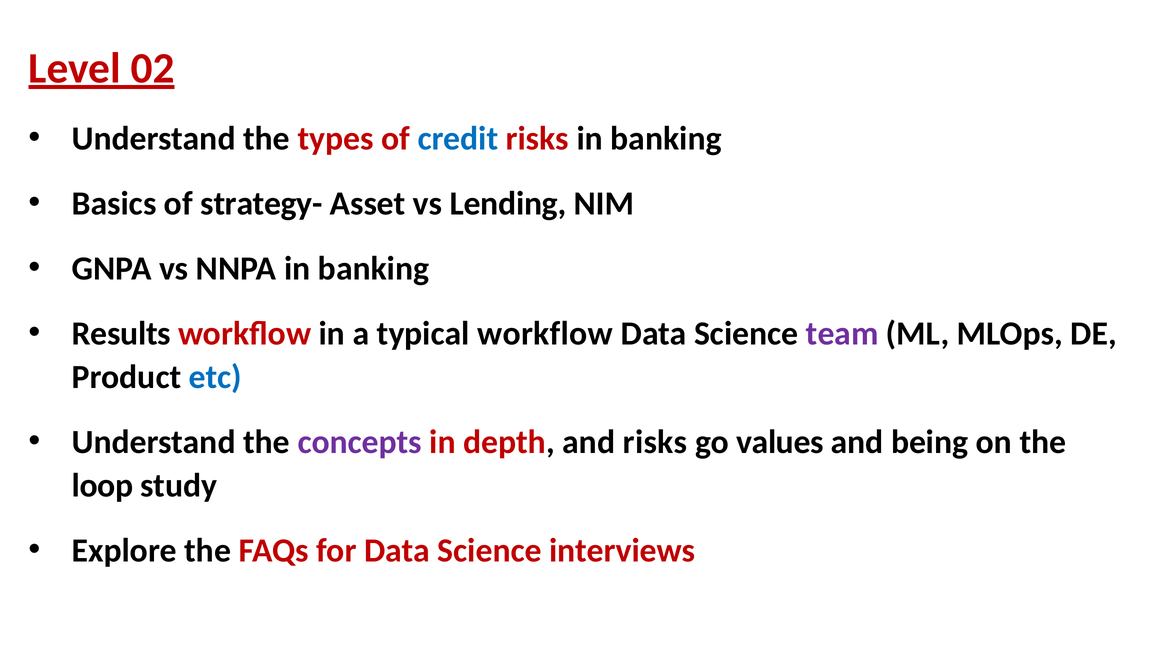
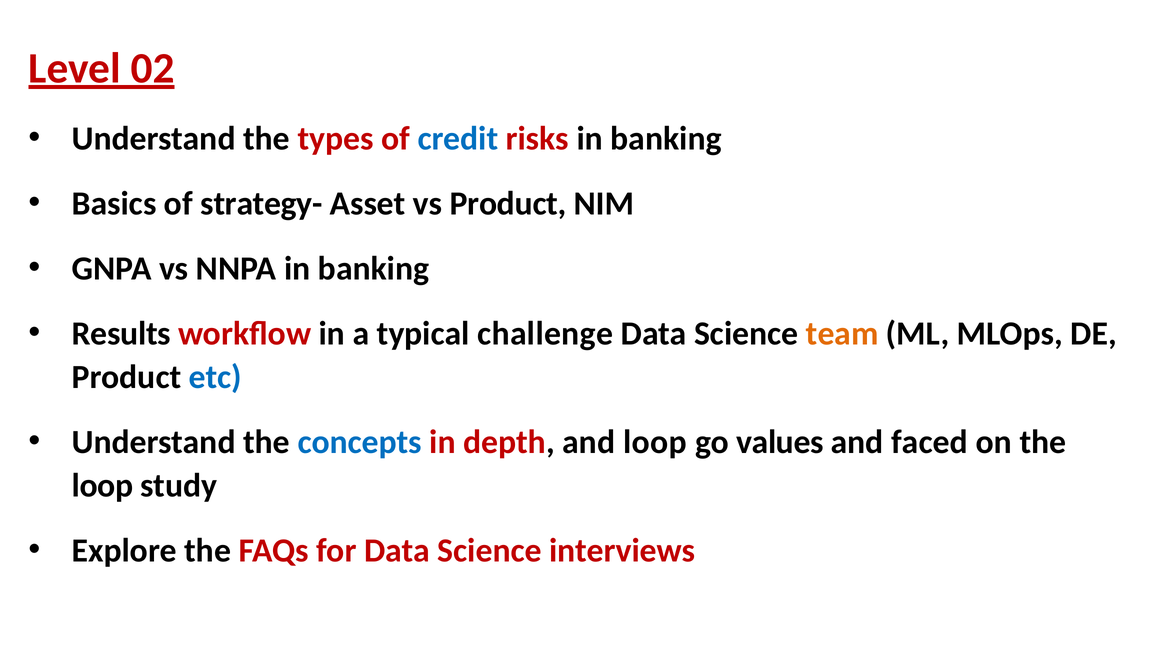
vs Lending: Lending -> Product
typical workflow: workflow -> challenge
team colour: purple -> orange
concepts colour: purple -> blue
and risks: risks -> loop
being: being -> faced
